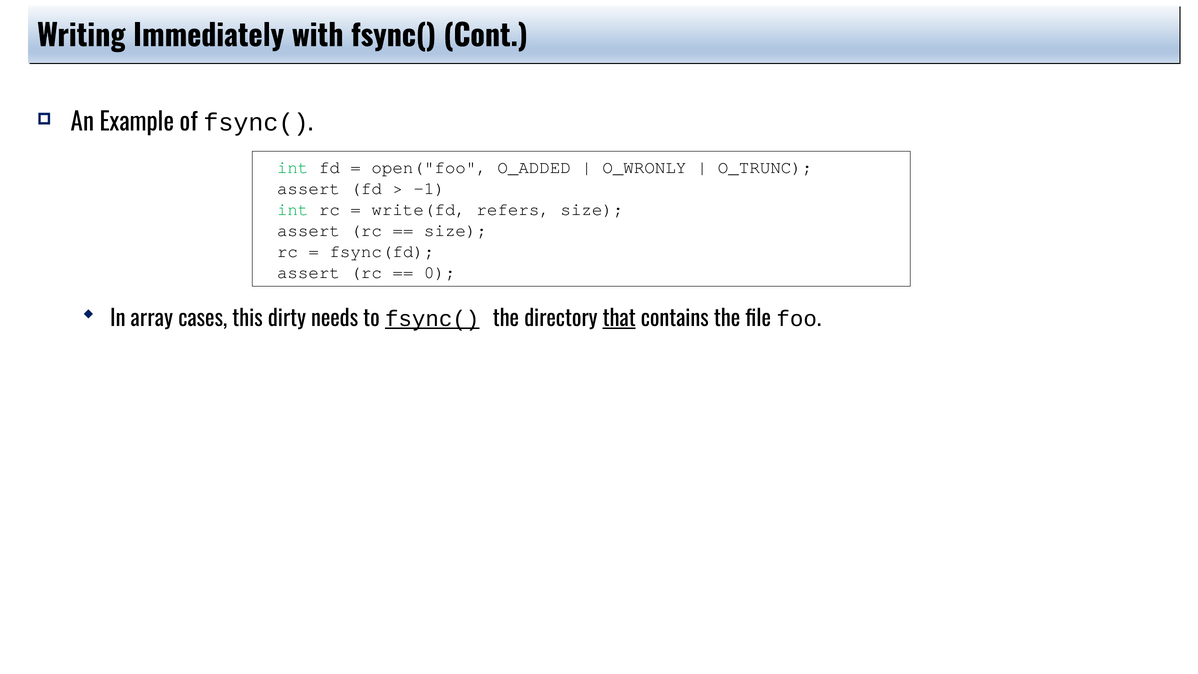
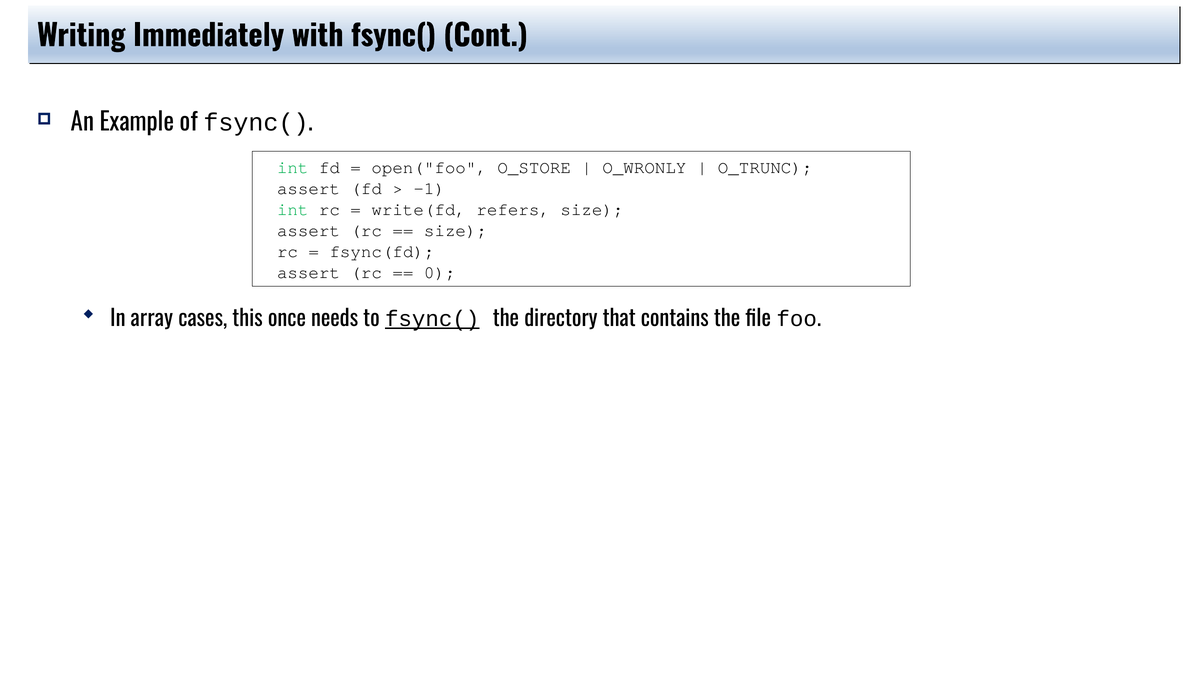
O_ADDED: O_ADDED -> O_STORE
dirty: dirty -> once
that underline: present -> none
